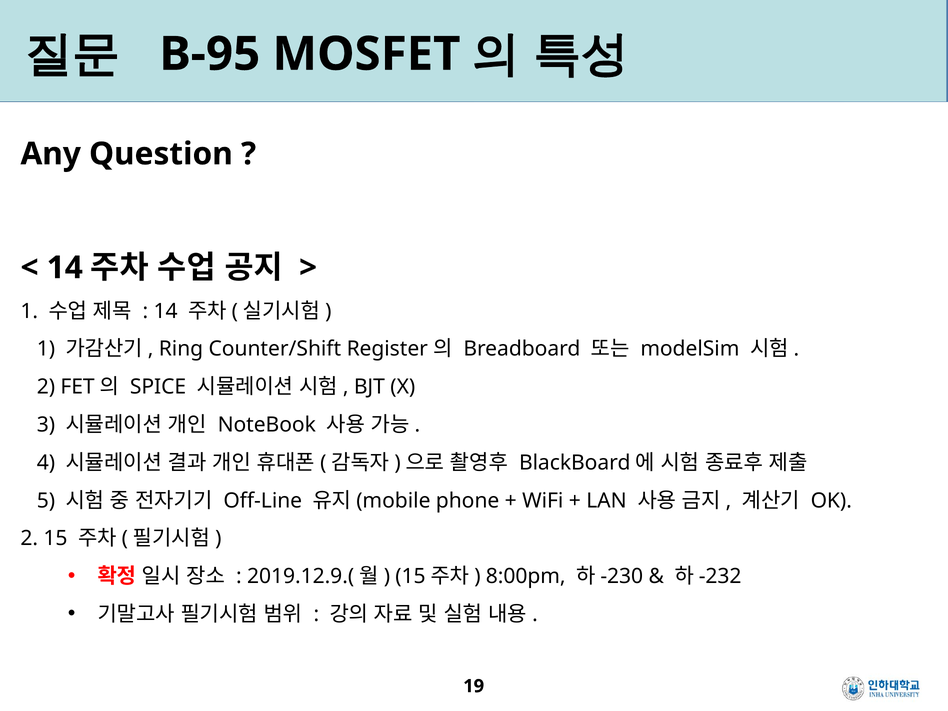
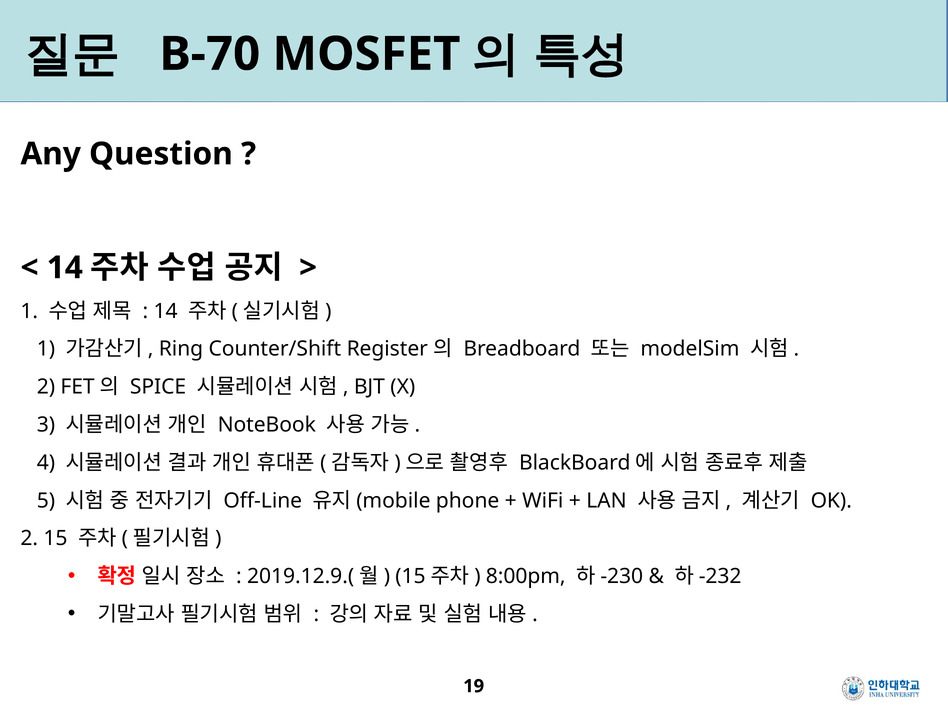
B-95: B-95 -> B-70
